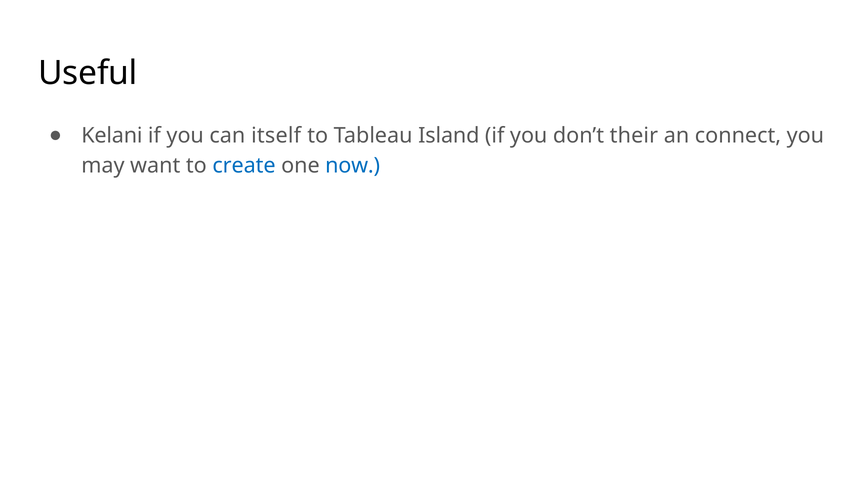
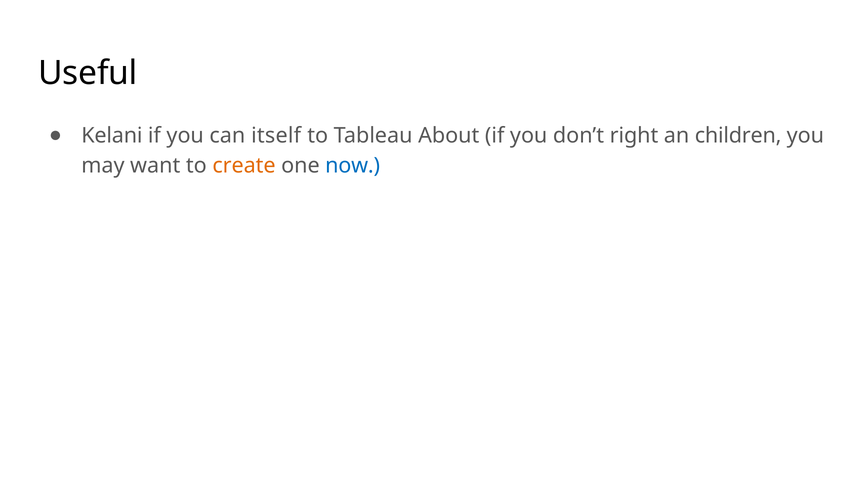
Island: Island -> About
their: their -> right
connect: connect -> children
create colour: blue -> orange
